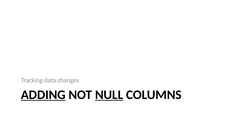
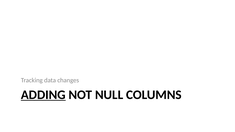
NULL underline: present -> none
